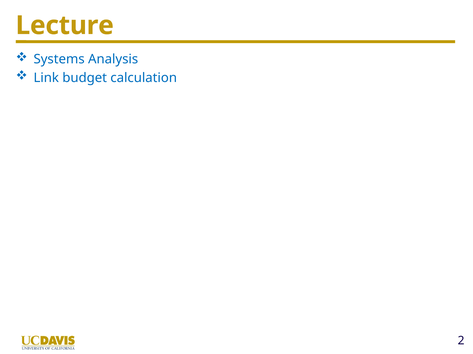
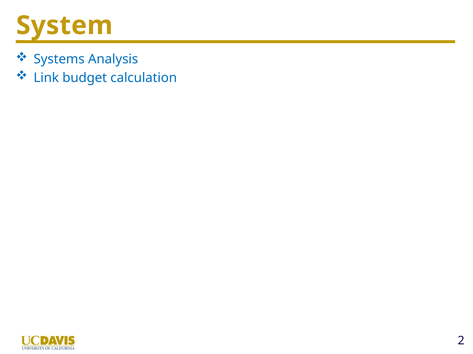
Lecture: Lecture -> System
